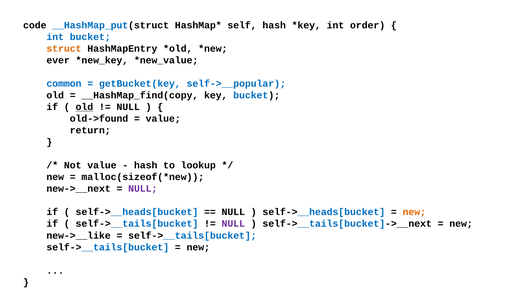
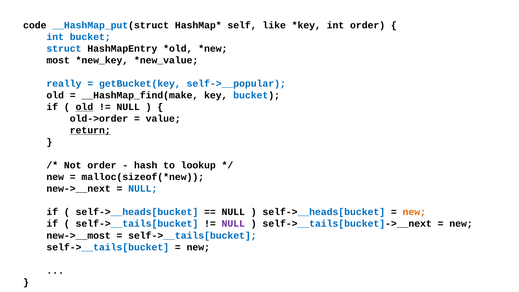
self hash: hash -> like
struct colour: orange -> blue
ever: ever -> most
common: common -> really
__HashMap_find(copy: __HashMap_find(copy -> __HashMap_find(make
old->found: old->found -> old->order
return underline: none -> present
Not value: value -> order
NULL at (143, 189) colour: purple -> blue
new->__like: new->__like -> new->__most
